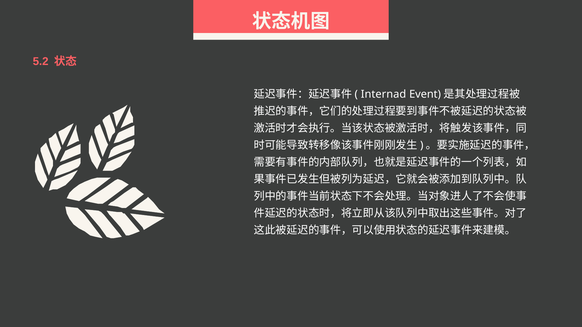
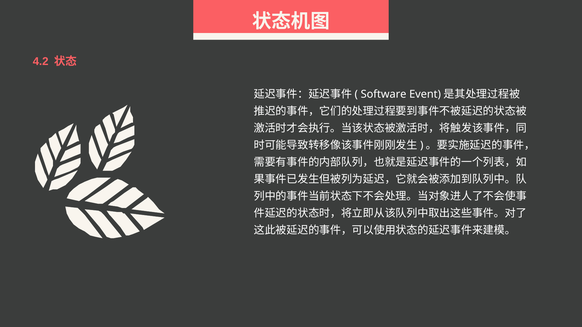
5.2: 5.2 -> 4.2
Internad: Internad -> Software
